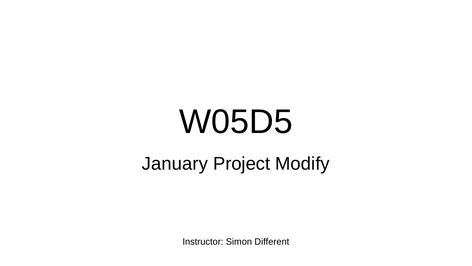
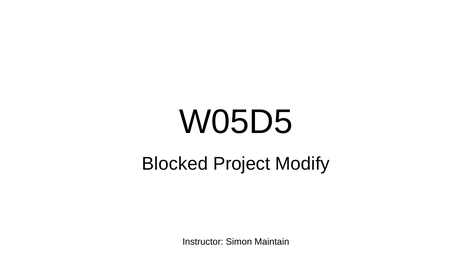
January: January -> Blocked
Different: Different -> Maintain
